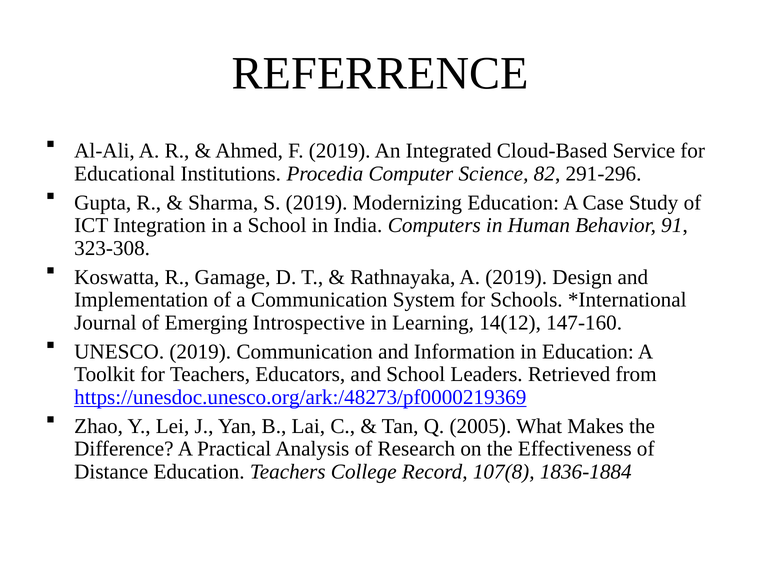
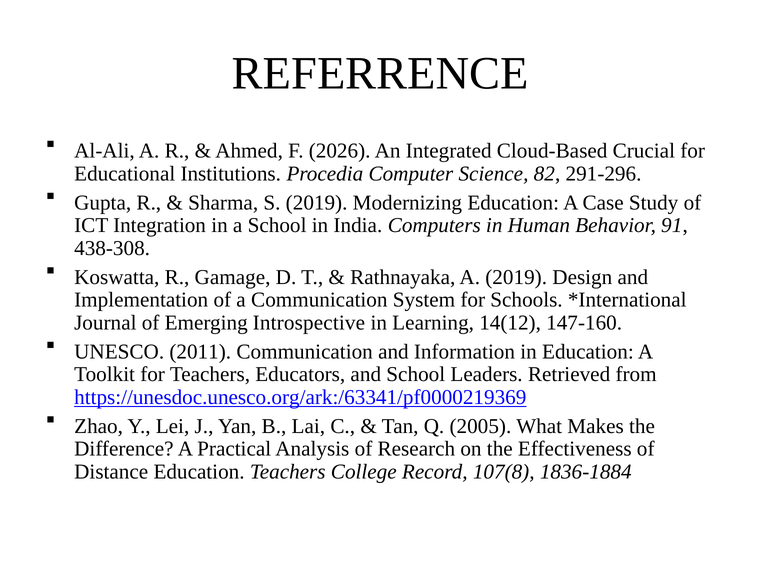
F 2019: 2019 -> 2026
Service: Service -> Crucial
323-308: 323-308 -> 438-308
UNESCO 2019: 2019 -> 2011
https://unesdoc.unesco.org/ark:/48273/pf0000219369: https://unesdoc.unesco.org/ark:/48273/pf0000219369 -> https://unesdoc.unesco.org/ark:/63341/pf0000219369
